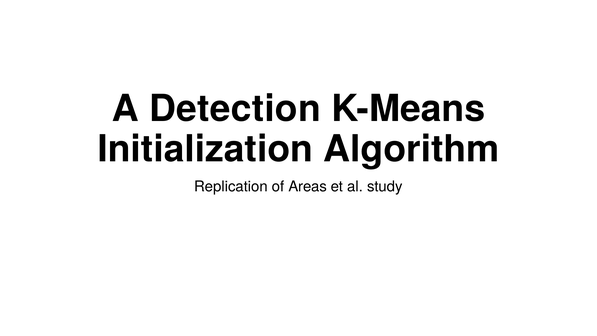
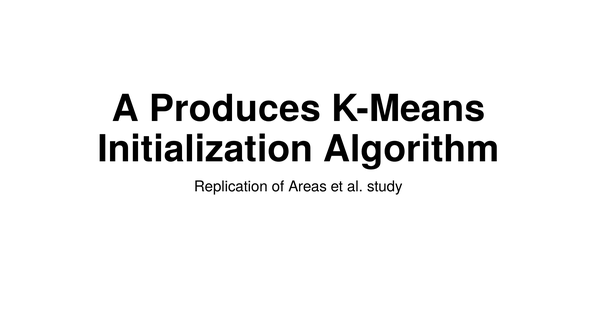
Detection: Detection -> Produces
